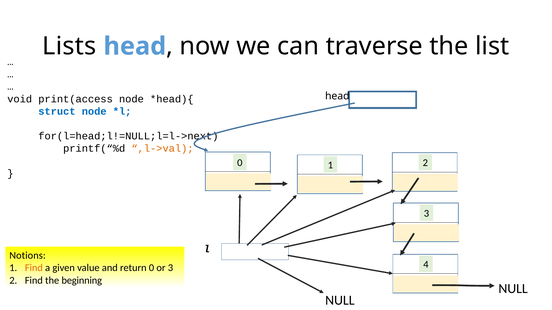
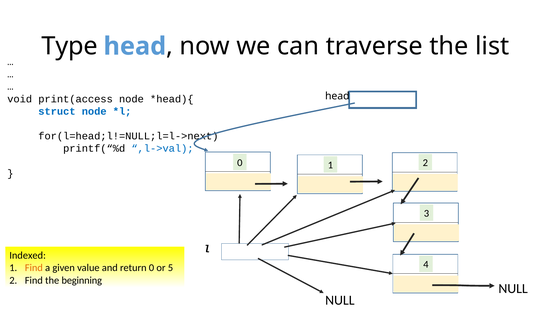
Lists: Lists -> Type
,l->val colour: orange -> blue
Notions: Notions -> Indexed
or 3: 3 -> 5
